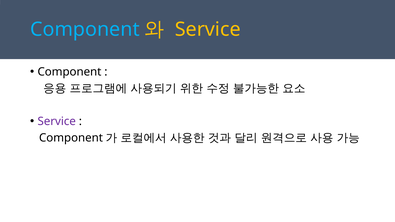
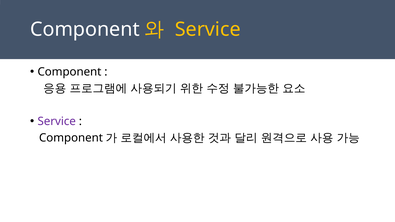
Component at (85, 29) colour: light blue -> white
